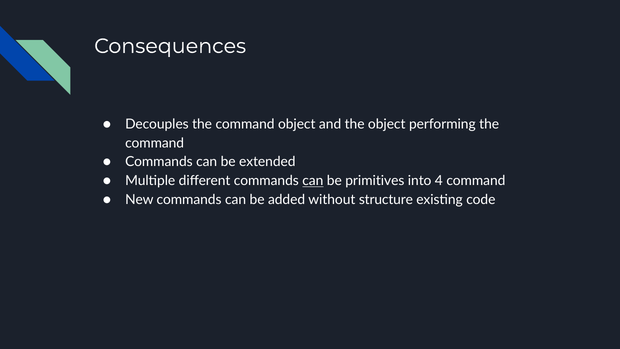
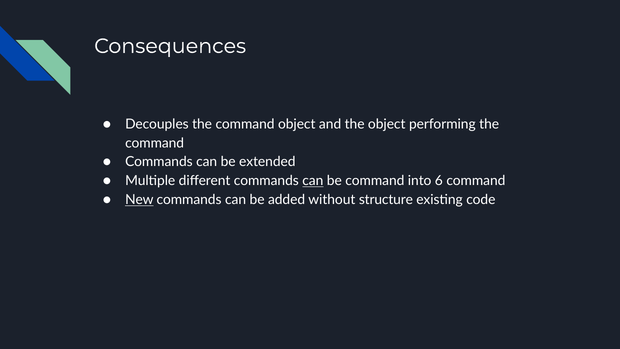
be primitives: primitives -> command
4: 4 -> 6
New underline: none -> present
